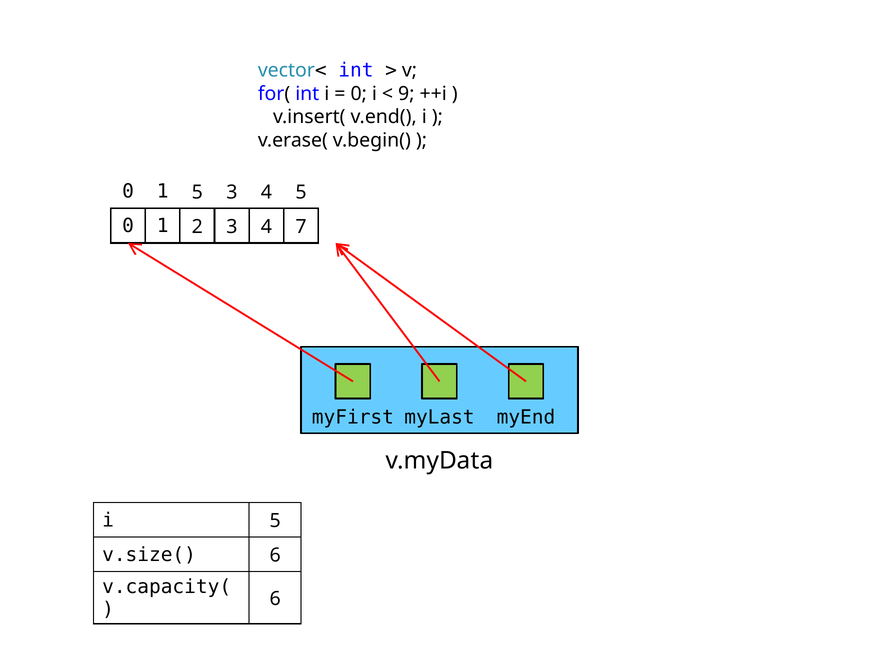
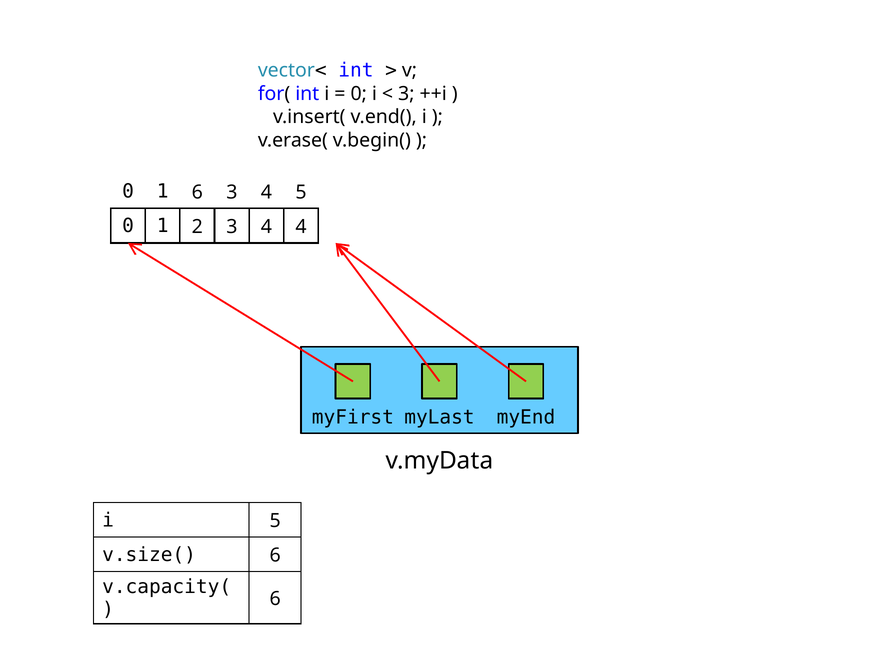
9 at (406, 94): 9 -> 3
1 5: 5 -> 6
4 7: 7 -> 4
